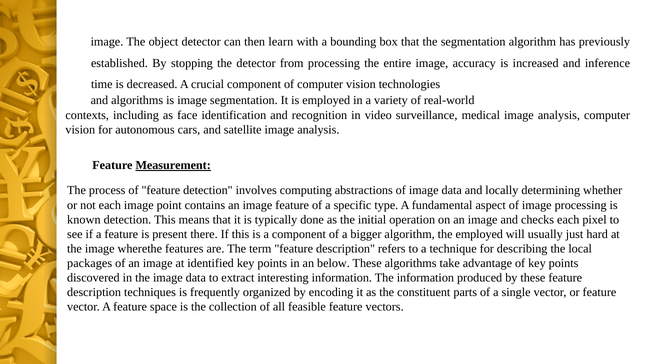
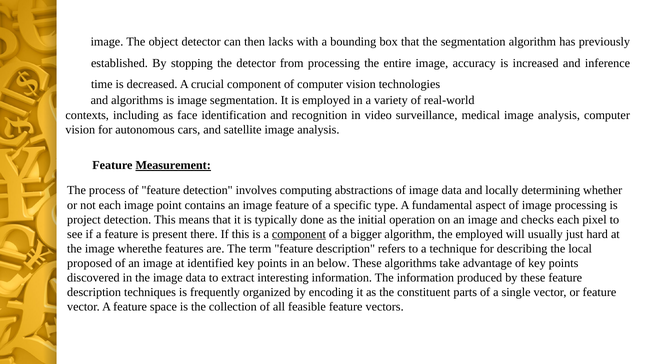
learn: learn -> lacks
known: known -> project
component at (299, 235) underline: none -> present
packages: packages -> proposed
